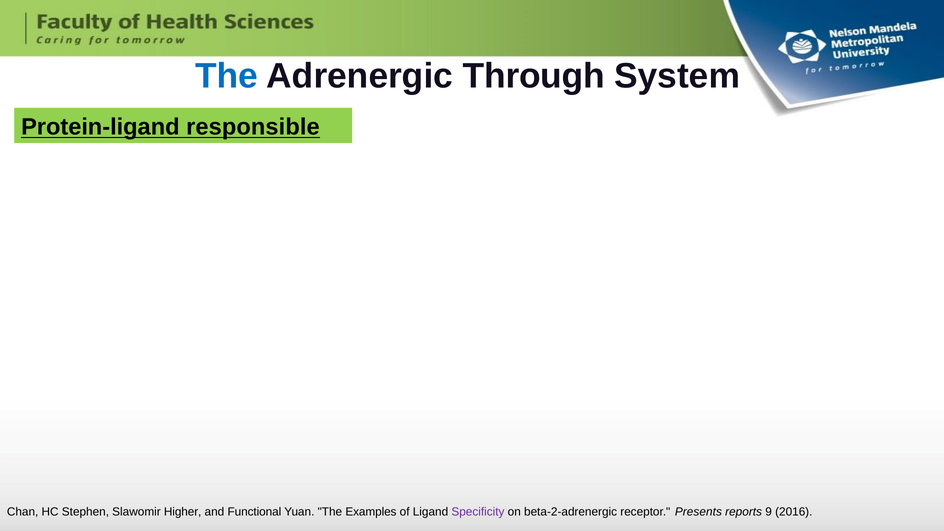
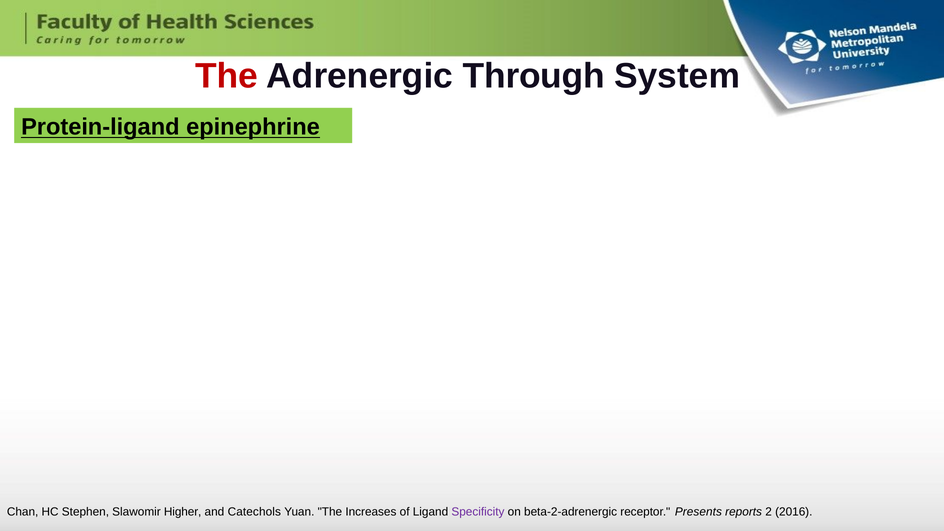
The at (226, 76) colour: blue -> red
responsible: responsible -> epinephrine
Functional: Functional -> Catechols
Examples: Examples -> Increases
9: 9 -> 2
